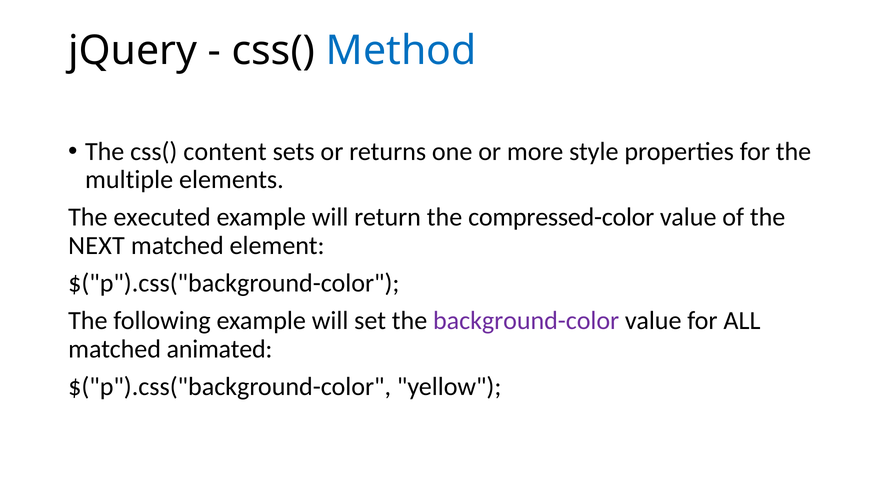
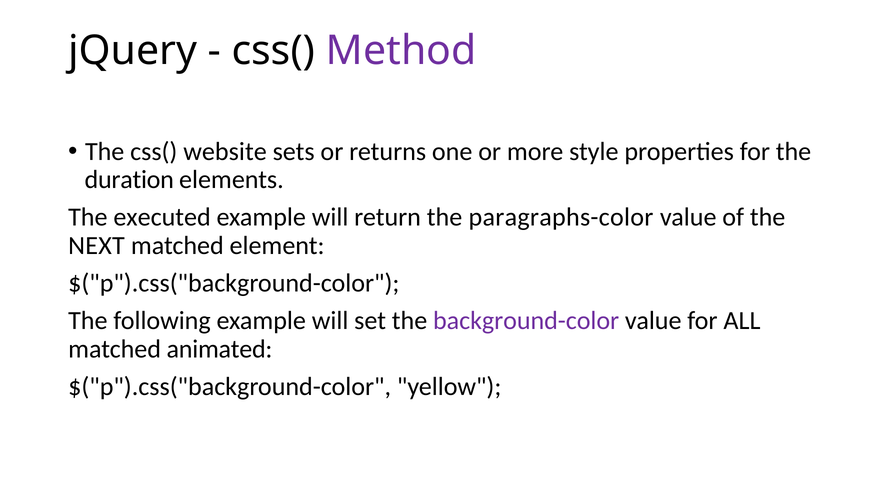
Method colour: blue -> purple
content: content -> website
multiple: multiple -> duration
compressed-color: compressed-color -> paragraphs-color
